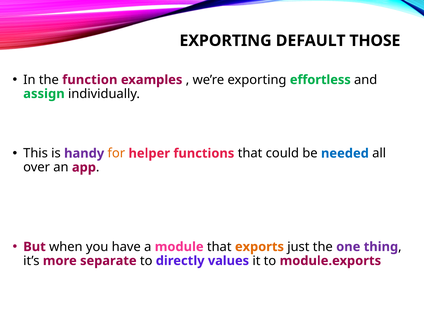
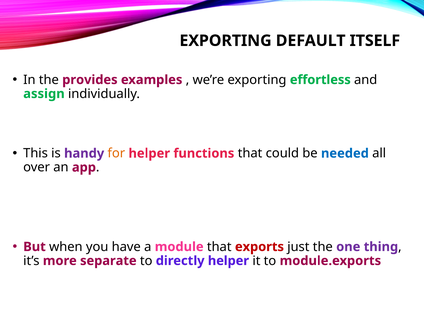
THOSE: THOSE -> ITSELF
function: function -> provides
exports colour: orange -> red
directly values: values -> helper
